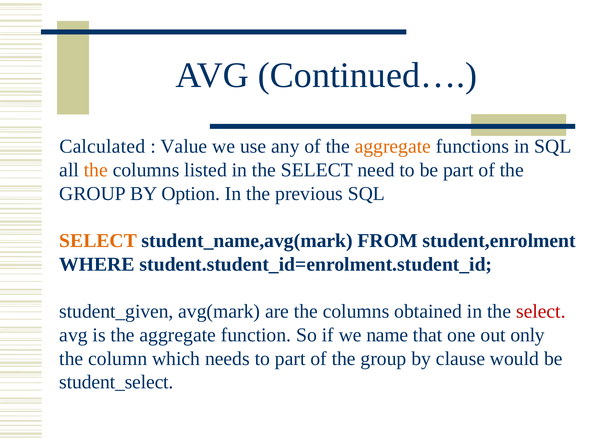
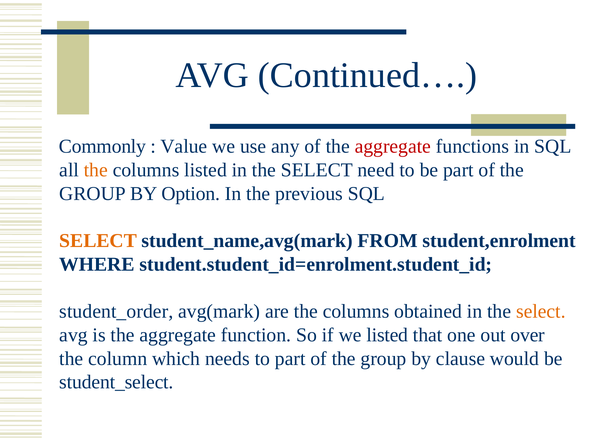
Calculated: Calculated -> Commonly
aggregate at (393, 147) colour: orange -> red
student_given: student_given -> student_order
select at (541, 312) colour: red -> orange
we name: name -> listed
only: only -> over
